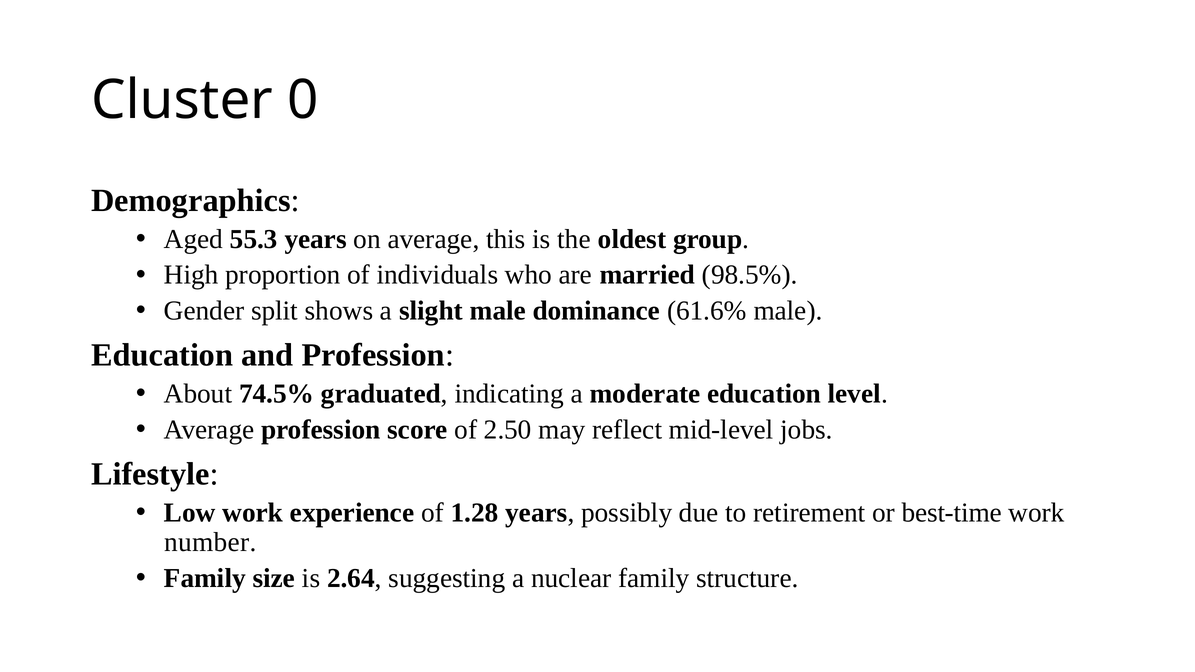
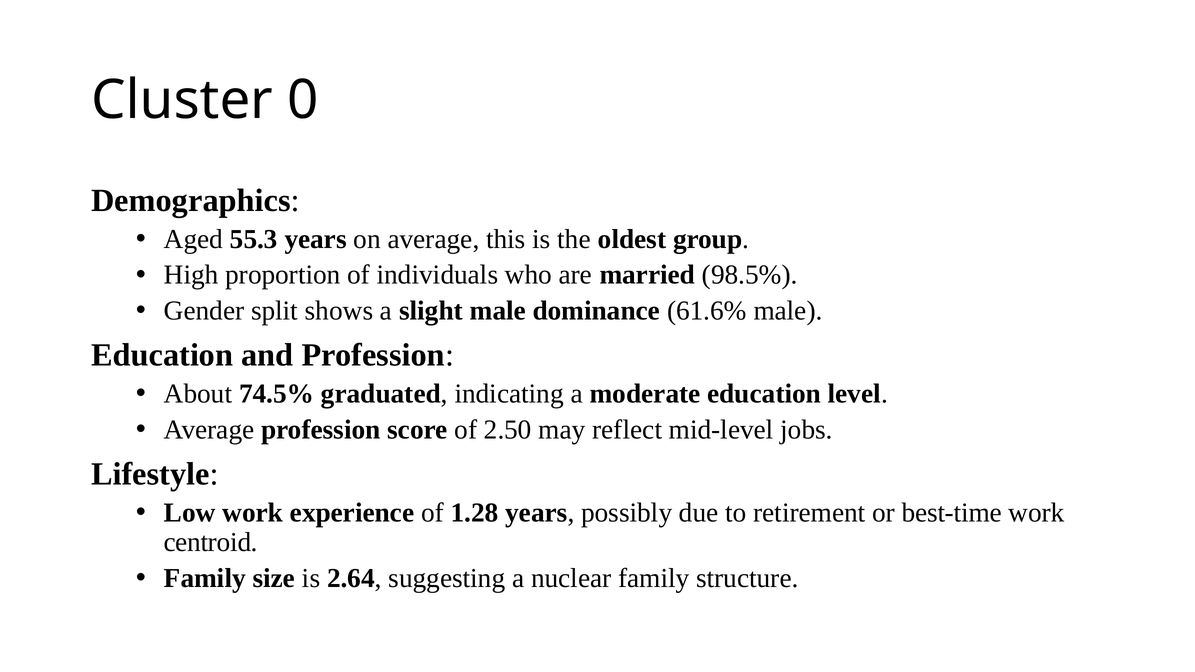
number: number -> centroid
